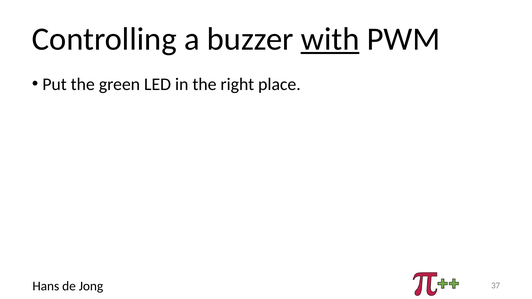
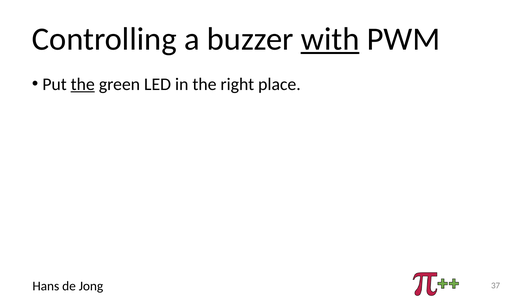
the at (83, 84) underline: none -> present
